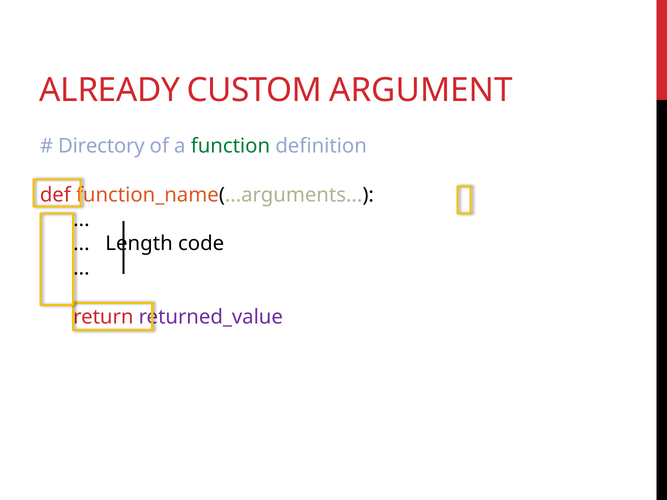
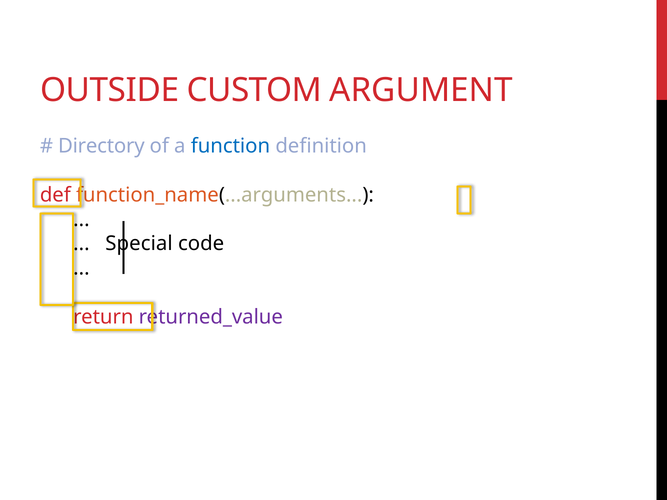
ALREADY: ALREADY -> OUTSIDE
function colour: green -> blue
Length: Length -> Special
